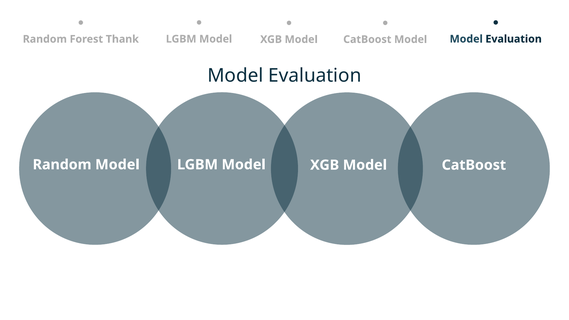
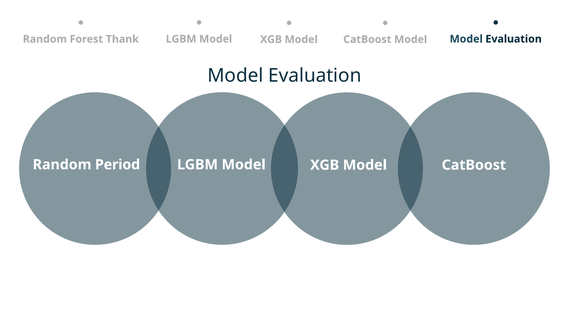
Random Model: Model -> Period
